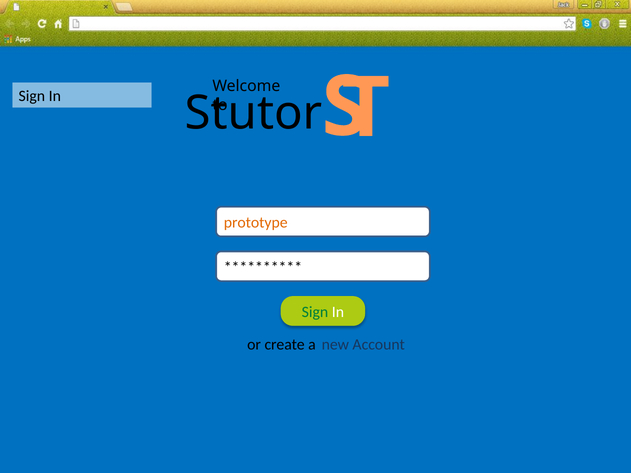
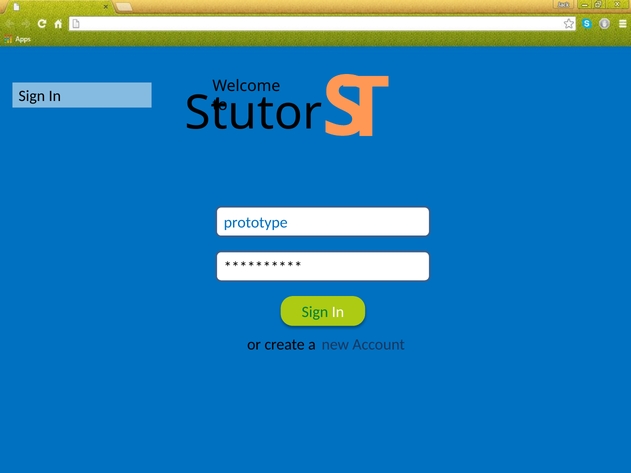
prototype colour: orange -> blue
